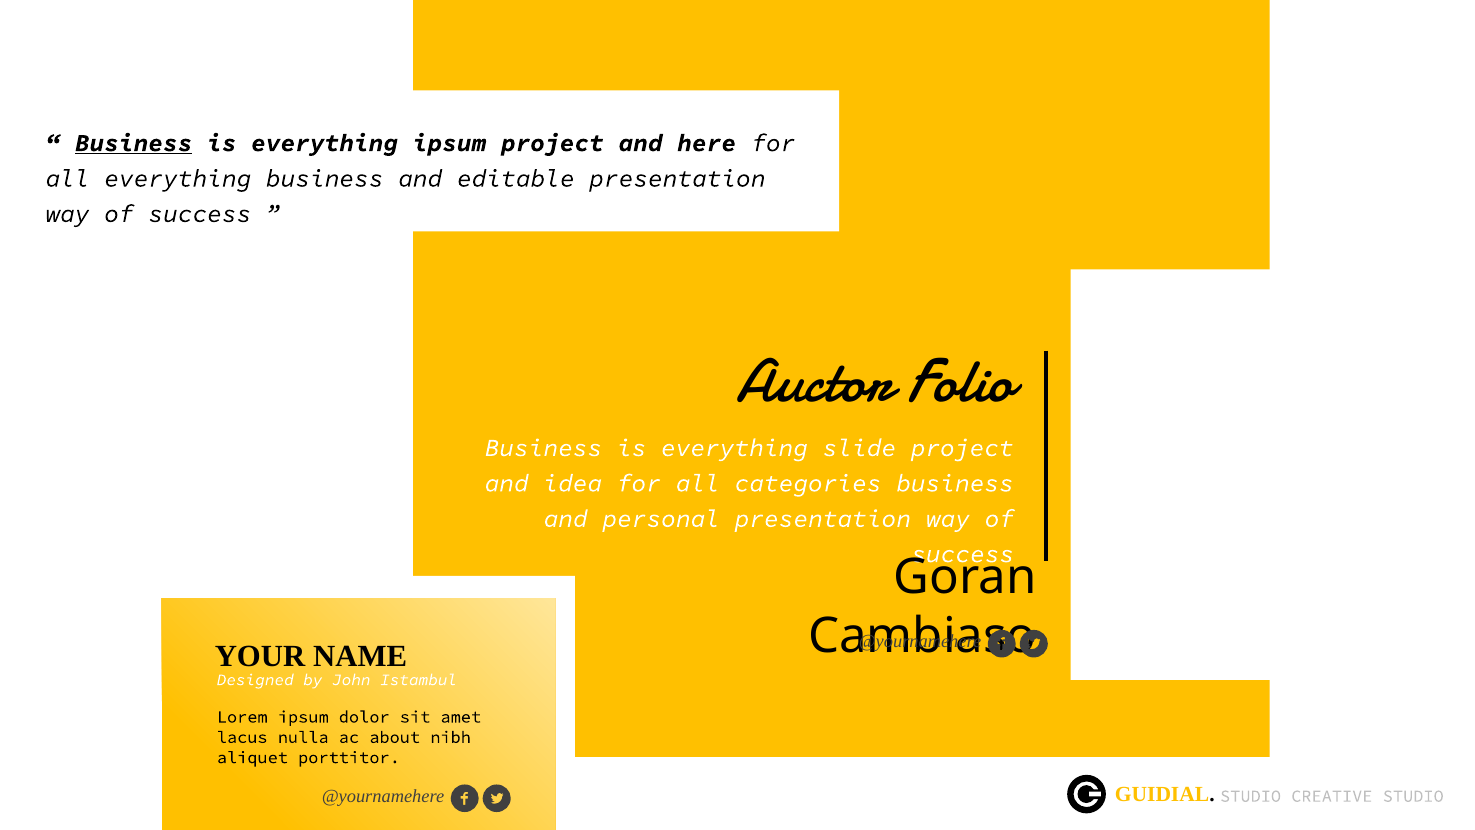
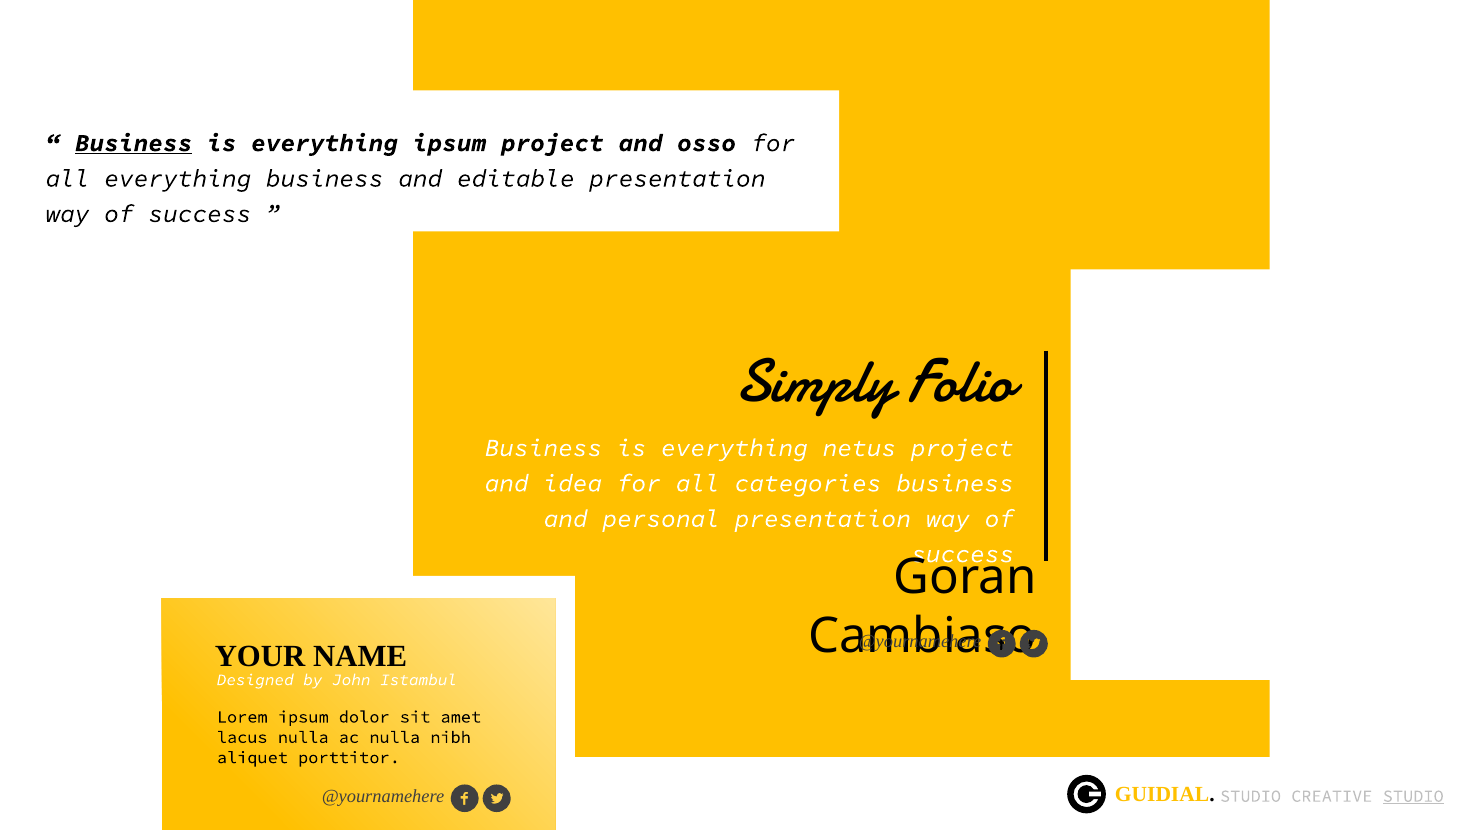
here: here -> osso
Auctor: Auctor -> Simply
slide: slide -> netus
ac about: about -> nulla
STUDIO at (1413, 796) underline: none -> present
